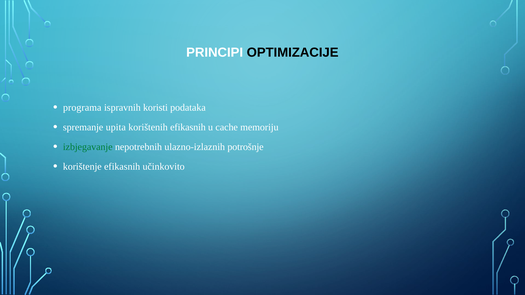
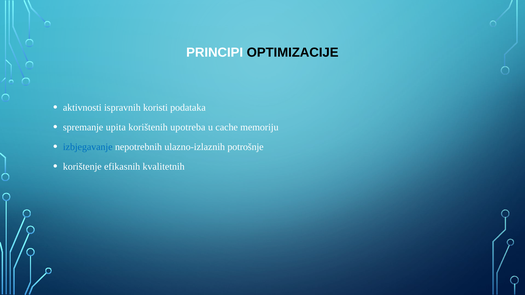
programa: programa -> aktivnosti
korištenih efikasnih: efikasnih -> upotreba
izbjegavanje colour: green -> blue
učinkovito: učinkovito -> kvalitetnih
